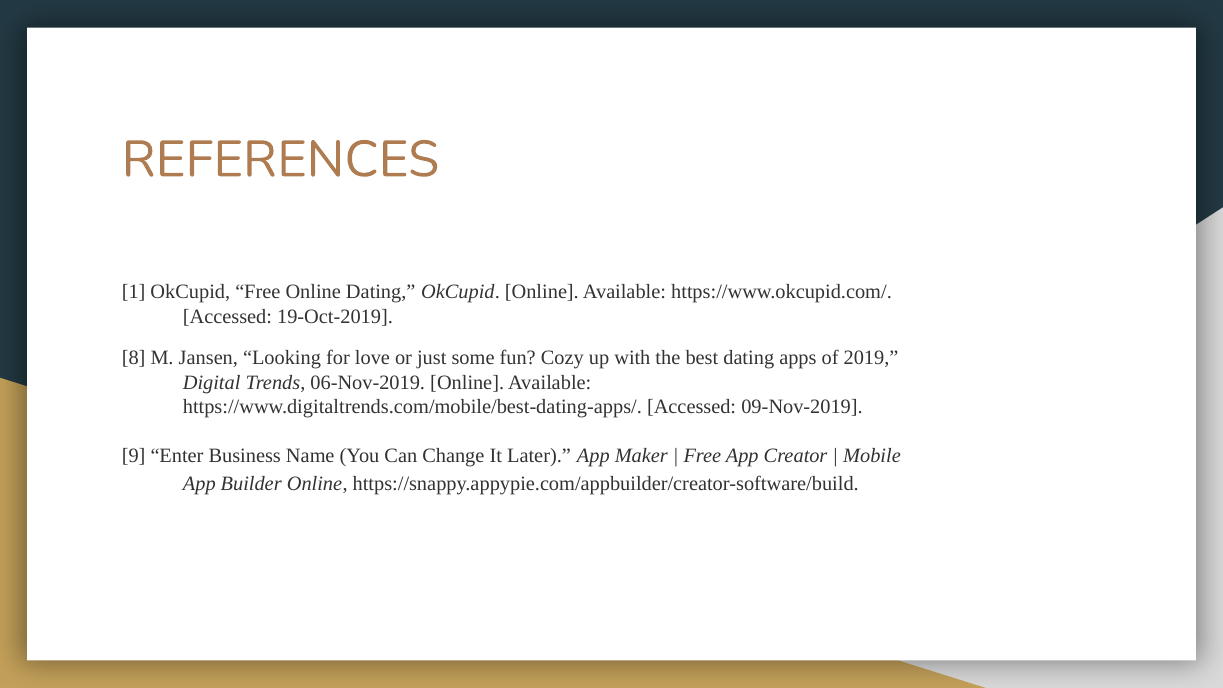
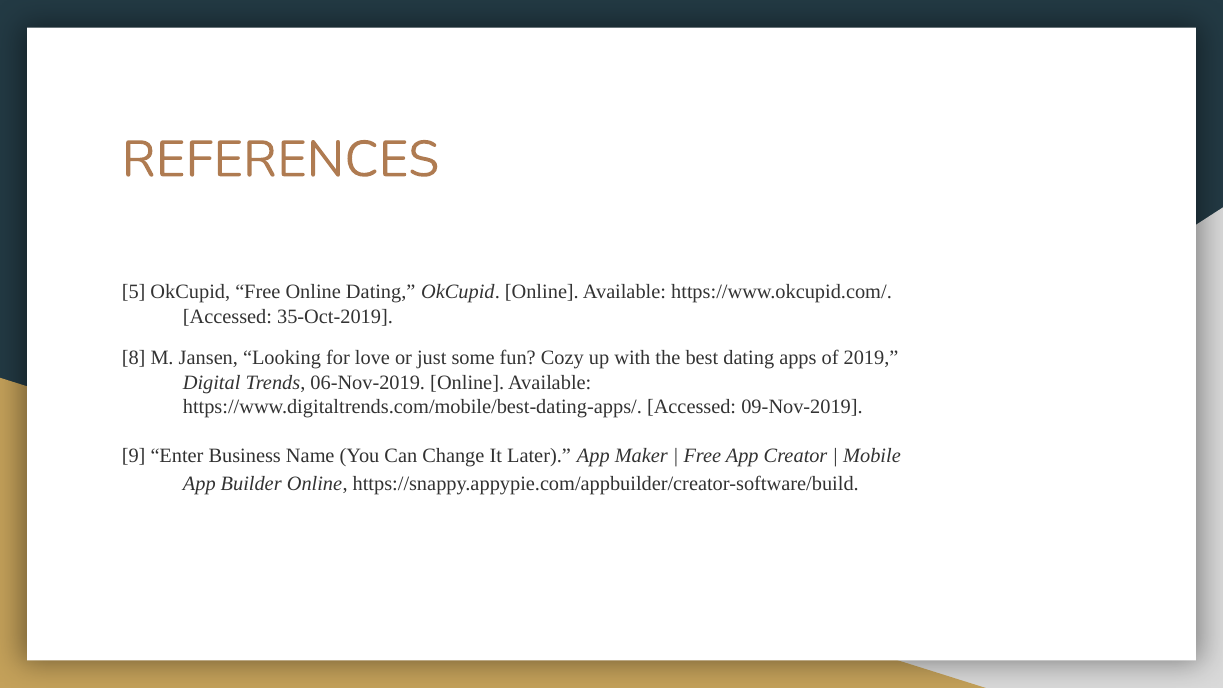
1: 1 -> 5
19-Oct-2019: 19-Oct-2019 -> 35-Oct-2019
